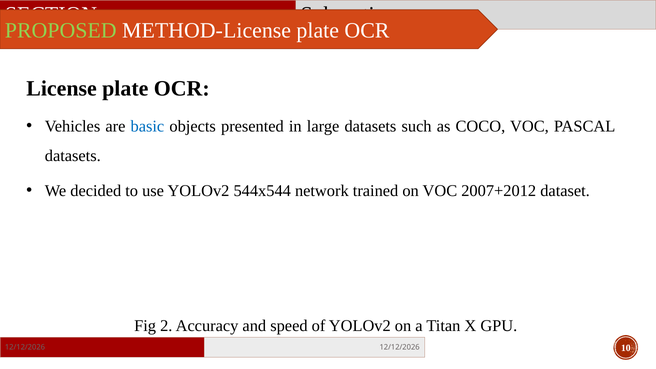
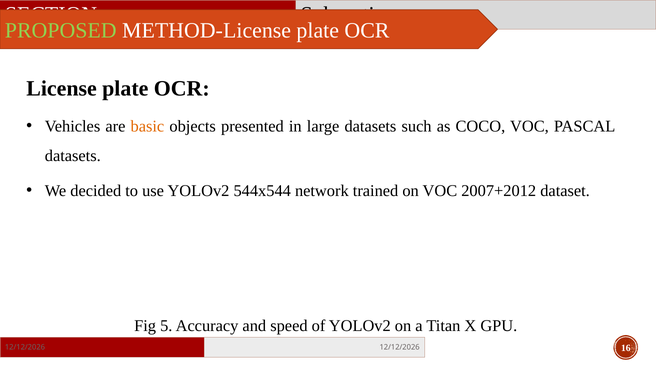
basic colour: blue -> orange
2: 2 -> 5
10: 10 -> 16
